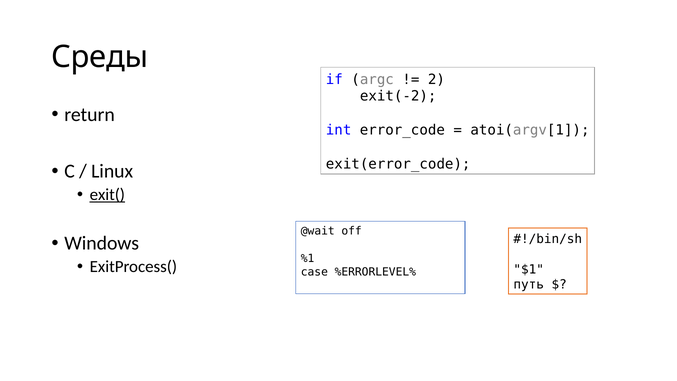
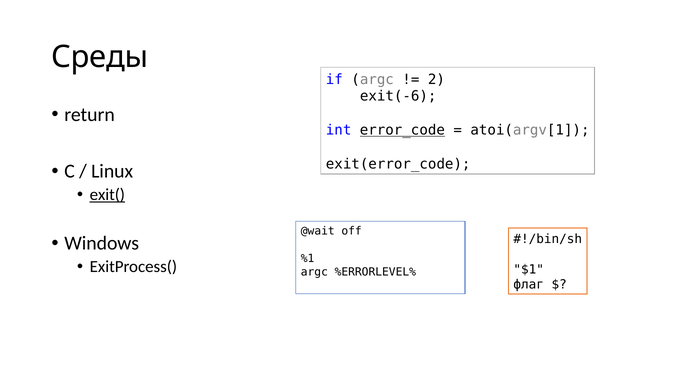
exit(-2: exit(-2 -> exit(-6
error_code underline: none -> present
case at (314, 272): case -> argc
путь: путь -> флаг
